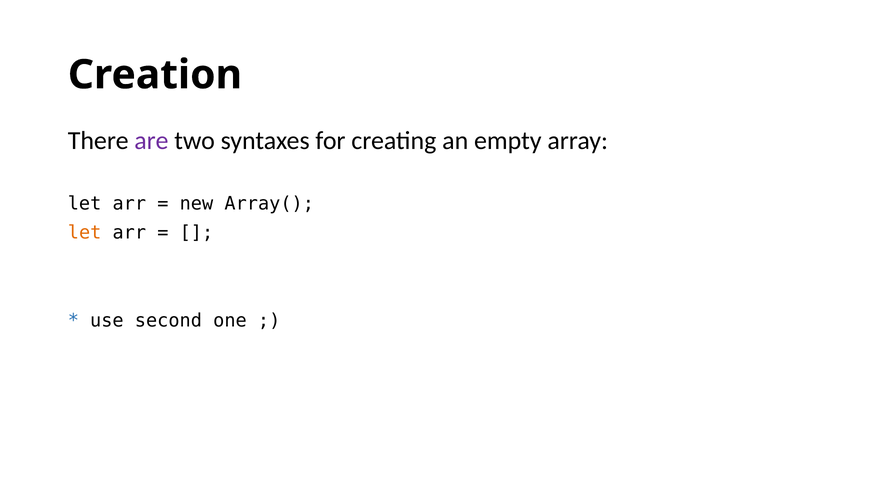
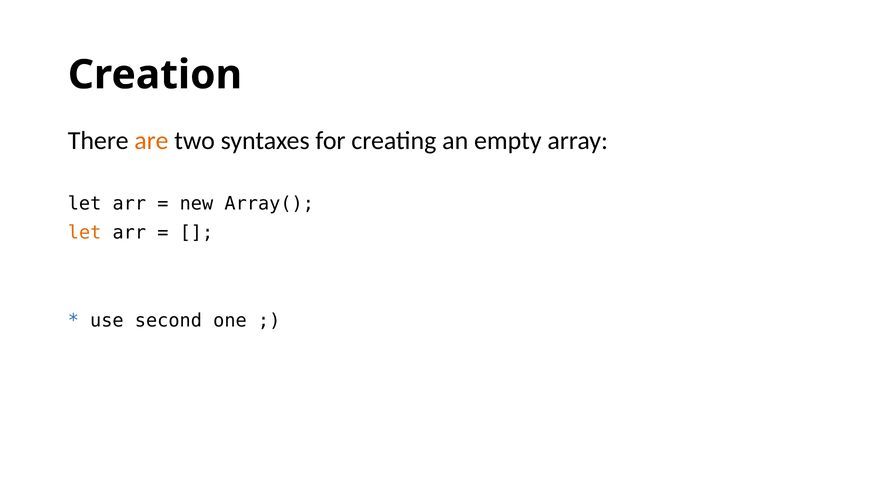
are colour: purple -> orange
